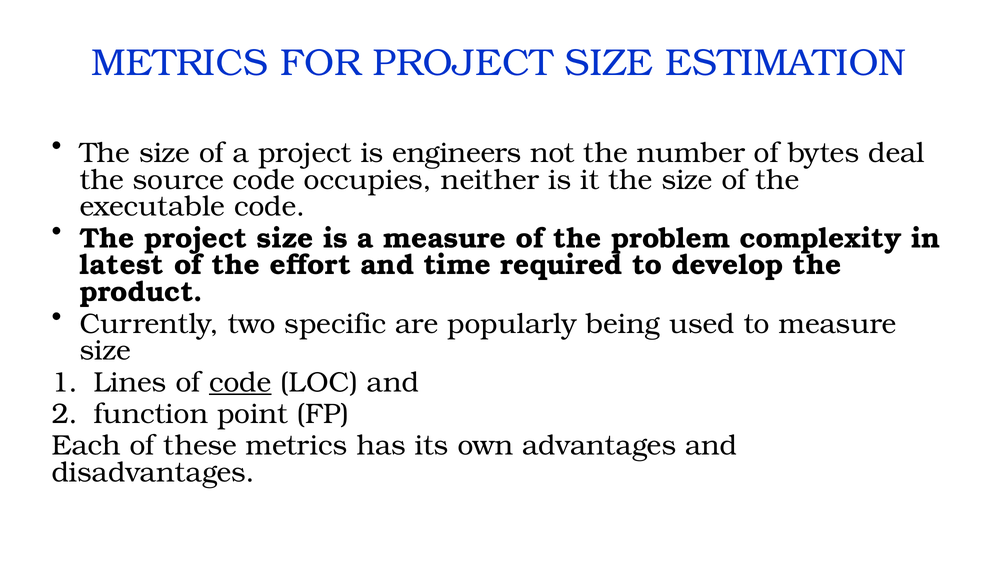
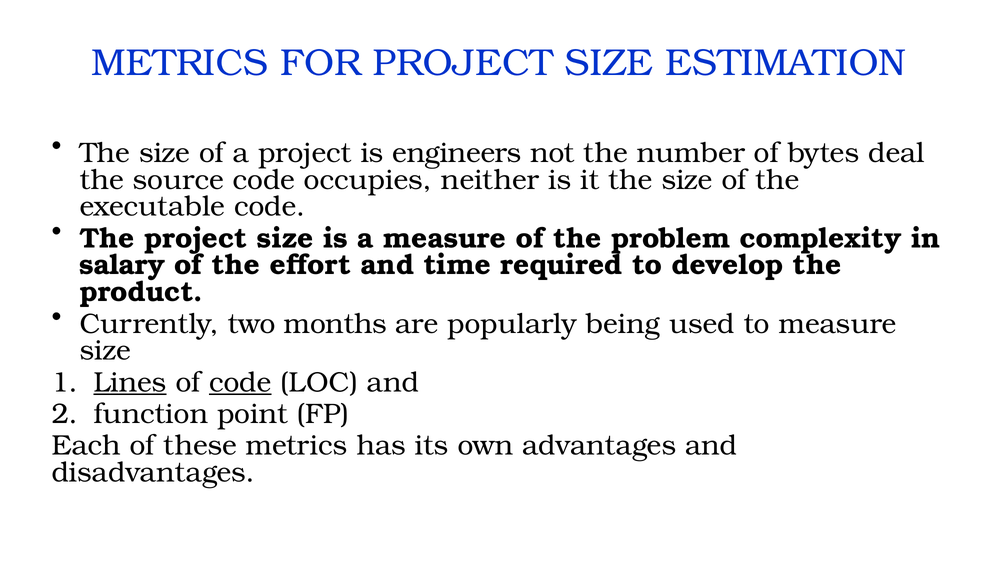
latest: latest -> salary
specific: specific -> months
Lines underline: none -> present
